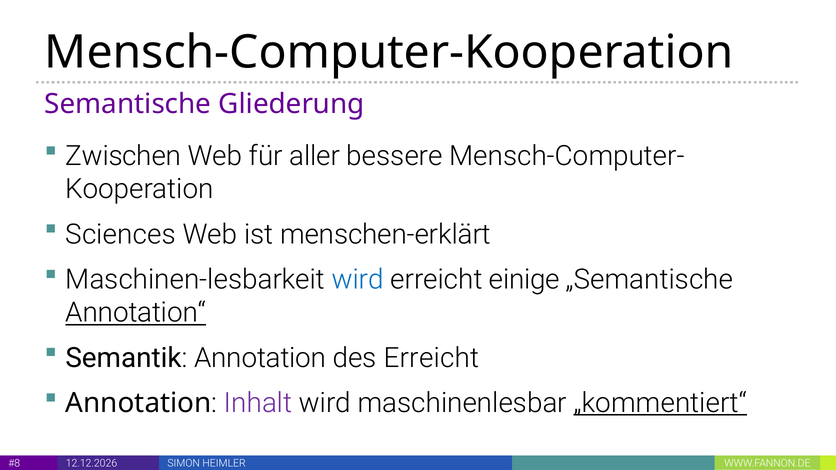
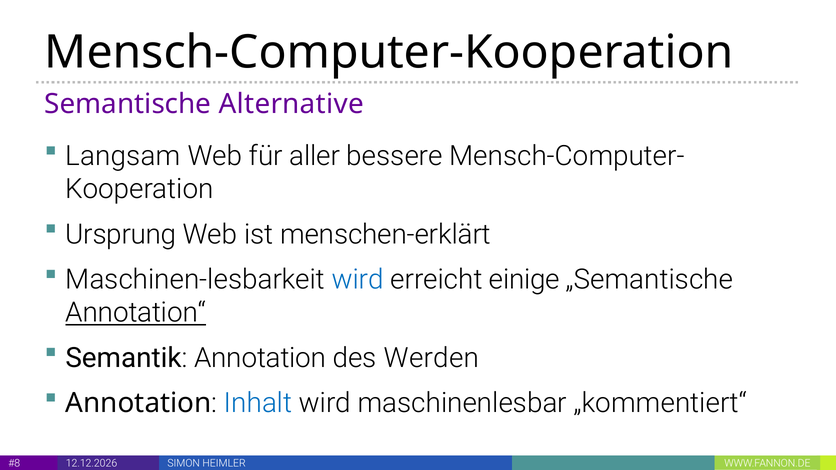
Gliederung: Gliederung -> Alternative
Zwischen: Zwischen -> Langsam
Sciences: Sciences -> Ursprung
des Erreicht: Erreicht -> Werden
Inhalt colour: purple -> blue
„kommentiert“ underline: present -> none
